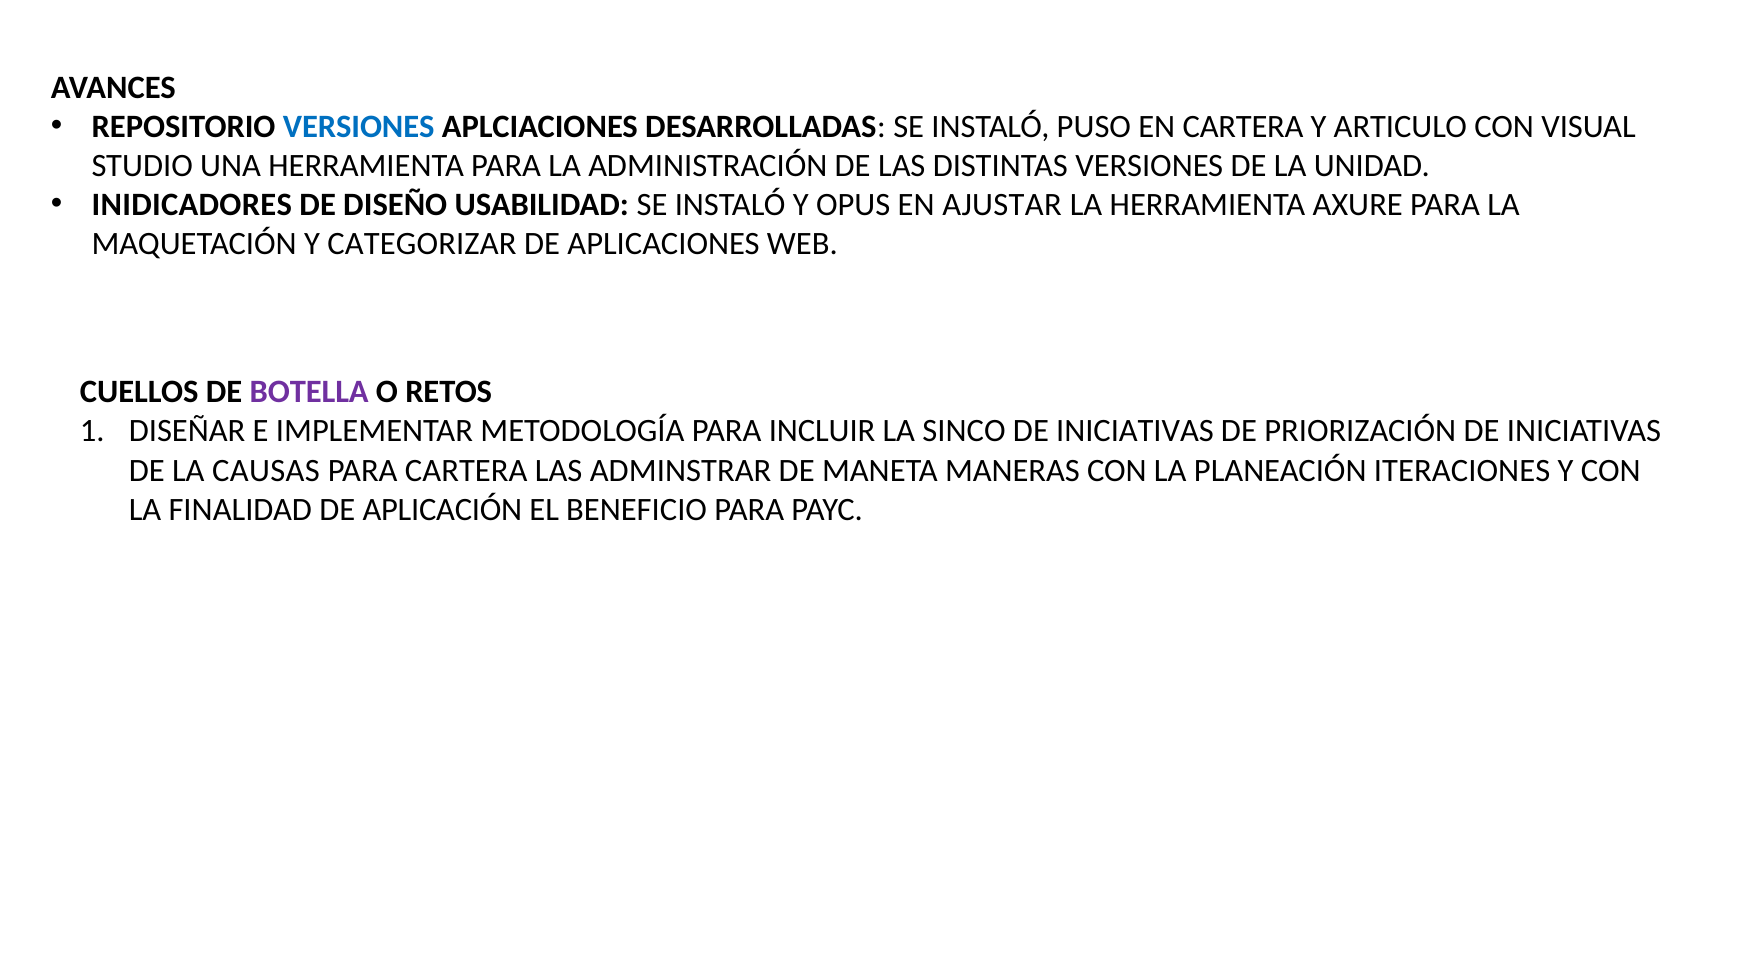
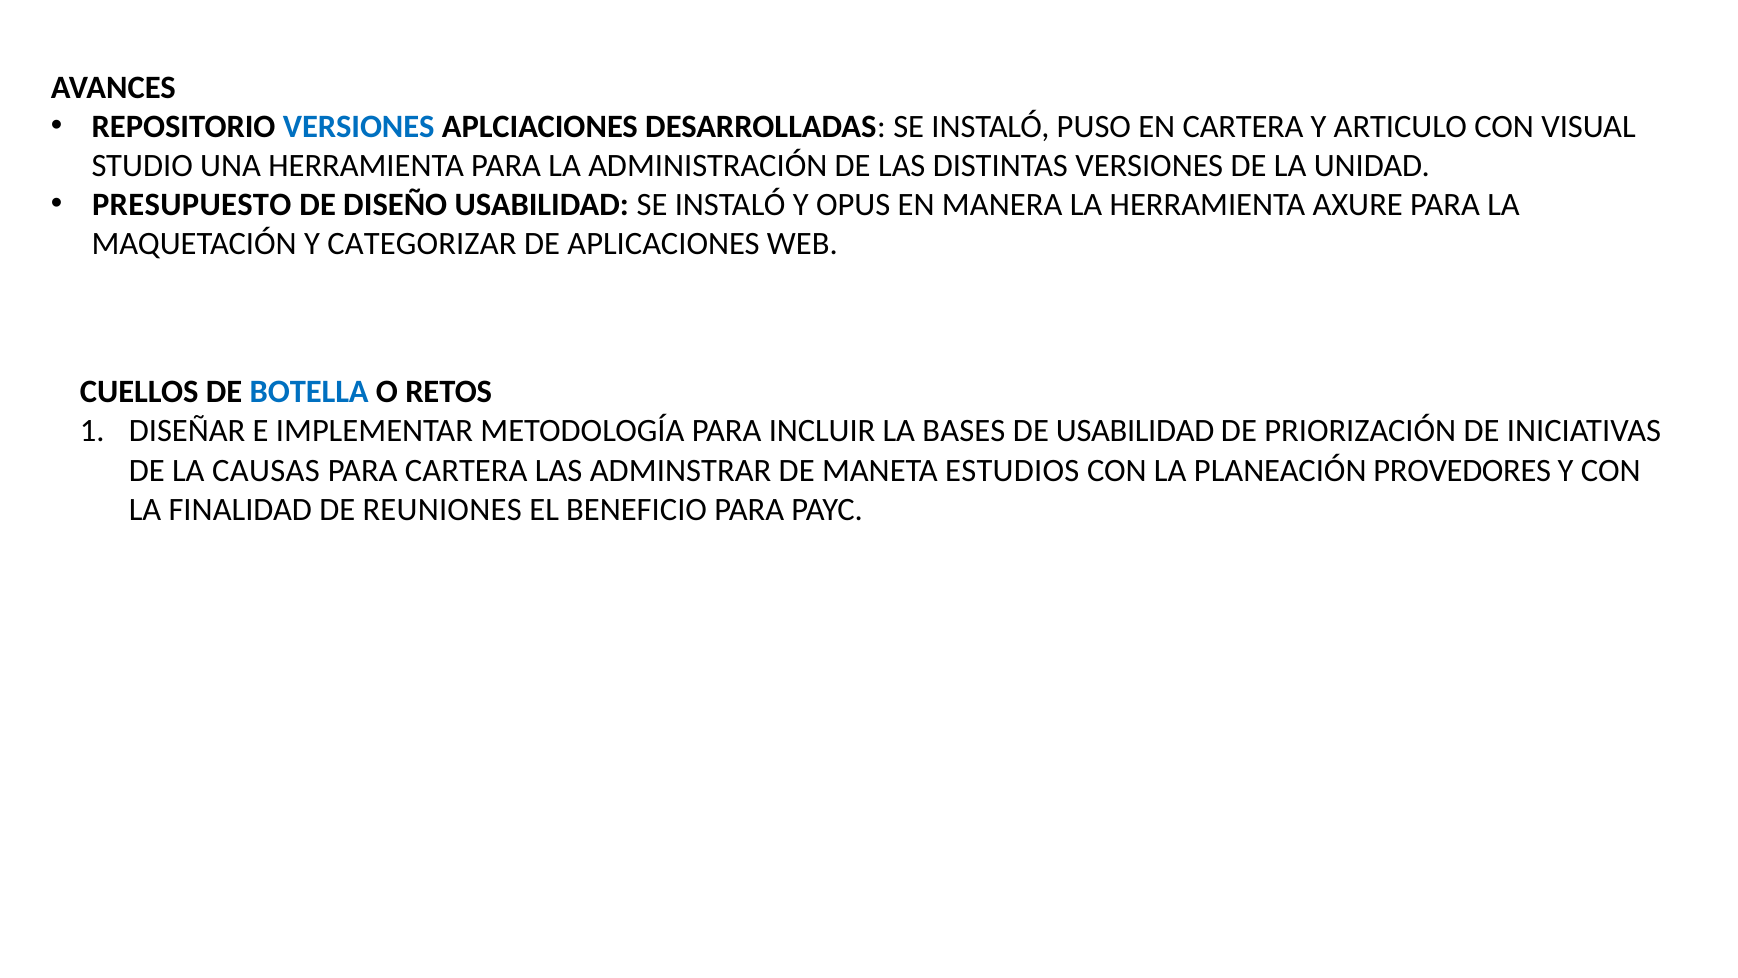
INIDICADORES: INIDICADORES -> PRESUPUESTO
AJUSTAR: AJUSTAR -> MANERA
BOTELLA colour: purple -> blue
SINCO: SINCO -> BASES
INICIATIVAS at (1135, 431): INICIATIVAS -> USABILIDAD
MANERAS: MANERAS -> ESTUDIOS
ITERACIONES: ITERACIONES -> PROVEDORES
APLICACIÓN: APLICACIÓN -> REUNIONES
